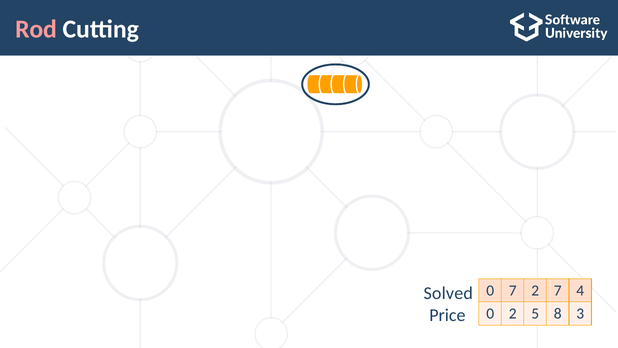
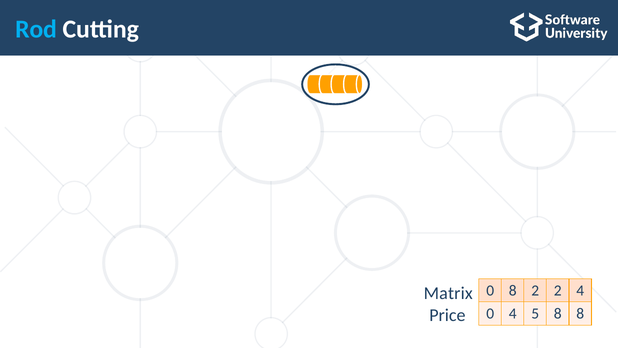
Rod colour: pink -> light blue
0 7: 7 -> 8
2 7: 7 -> 2
Solved: Solved -> Matrix
0 2: 2 -> 4
8 3: 3 -> 8
